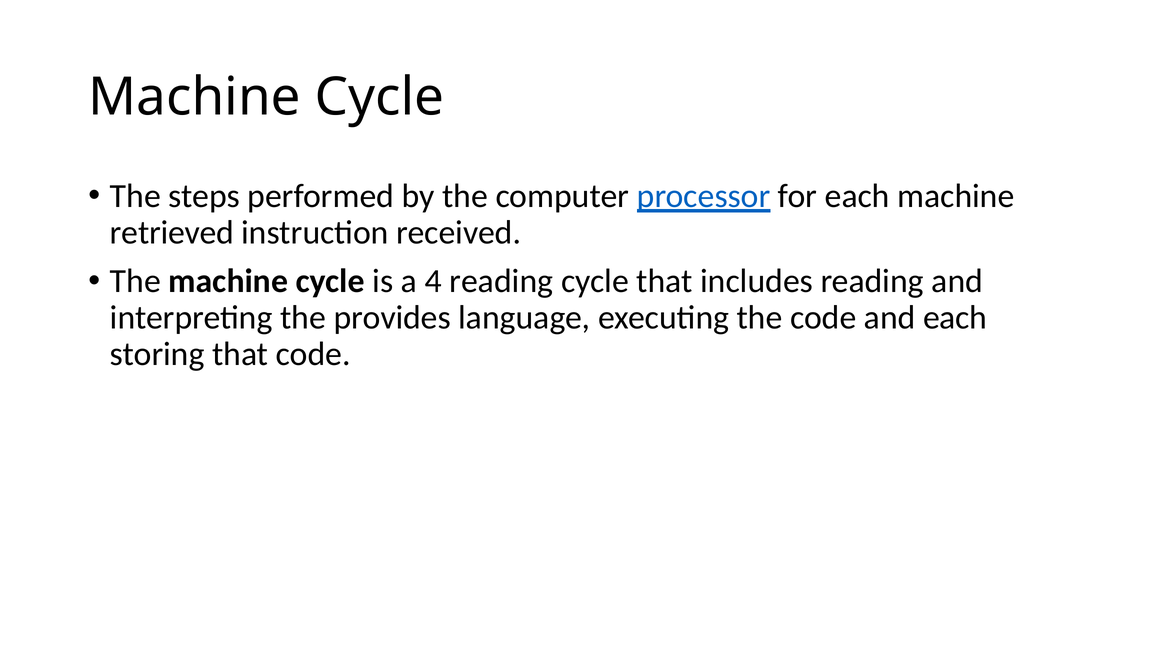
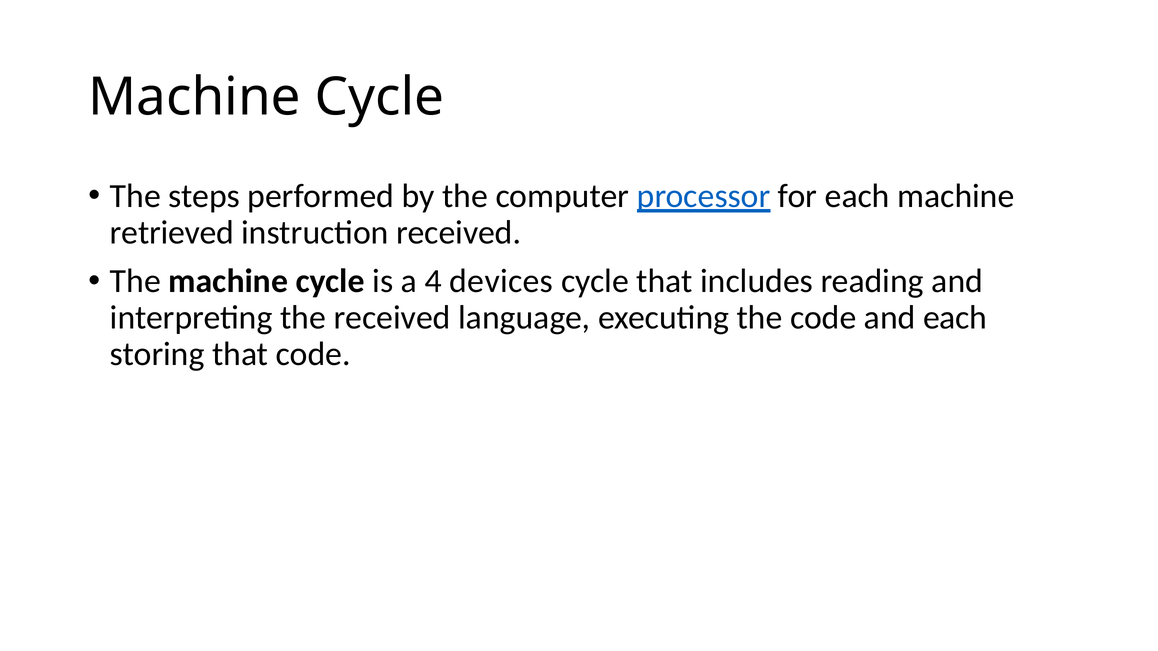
4 reading: reading -> devices
the provides: provides -> received
